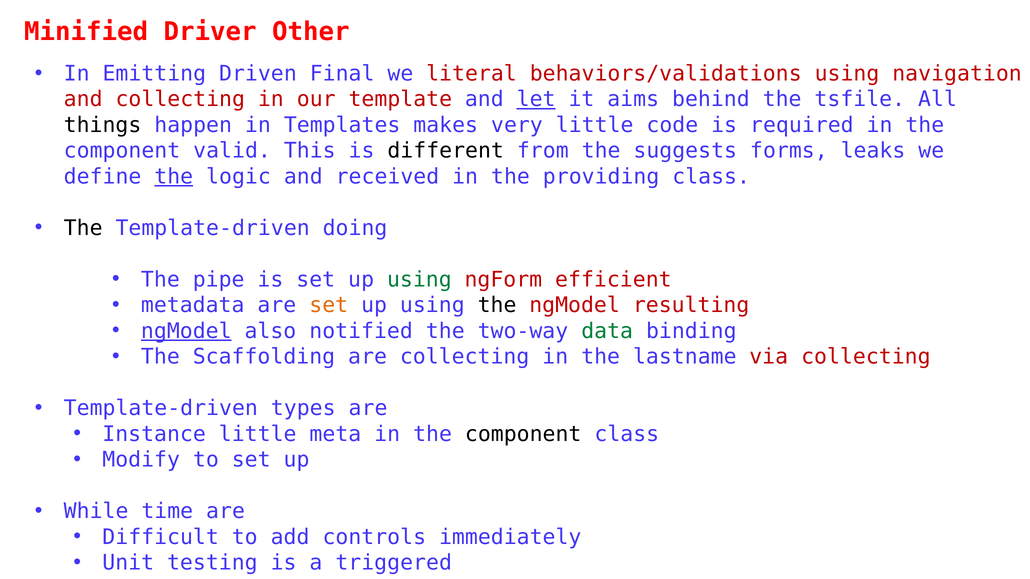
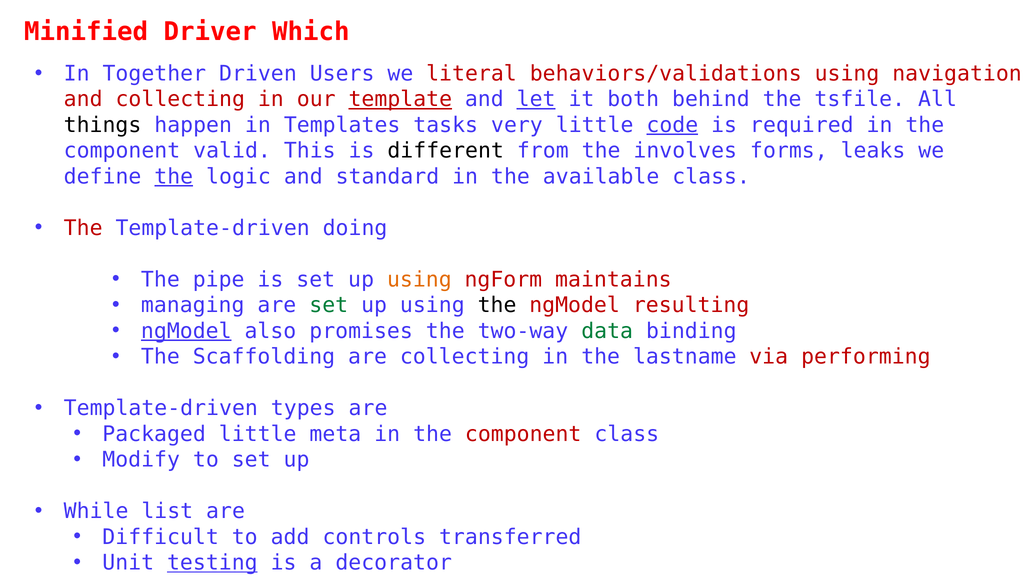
Other: Other -> Which
Emitting: Emitting -> Together
Final: Final -> Users
template underline: none -> present
aims: aims -> both
makes: makes -> tasks
code underline: none -> present
suggests: suggests -> involves
received: received -> standard
providing: providing -> available
The at (83, 228) colour: black -> red
using at (419, 280) colour: green -> orange
efficient: efficient -> maintains
metadata: metadata -> managing
set at (329, 306) colour: orange -> green
notified: notified -> promises
via collecting: collecting -> performing
Instance: Instance -> Packaged
component at (523, 434) colour: black -> red
time: time -> list
immediately: immediately -> transferred
testing underline: none -> present
triggered: triggered -> decorator
